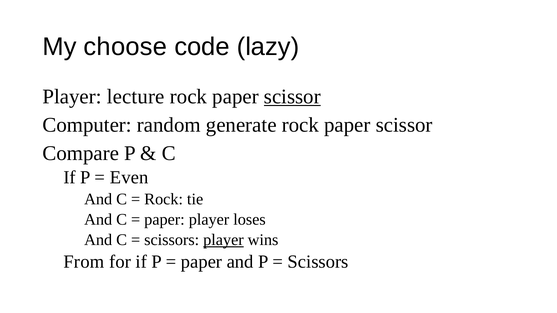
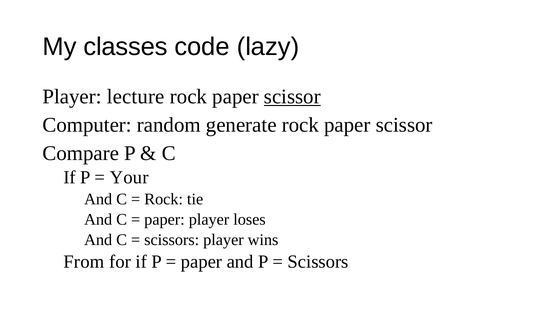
choose: choose -> classes
Even: Even -> Your
player at (223, 240) underline: present -> none
